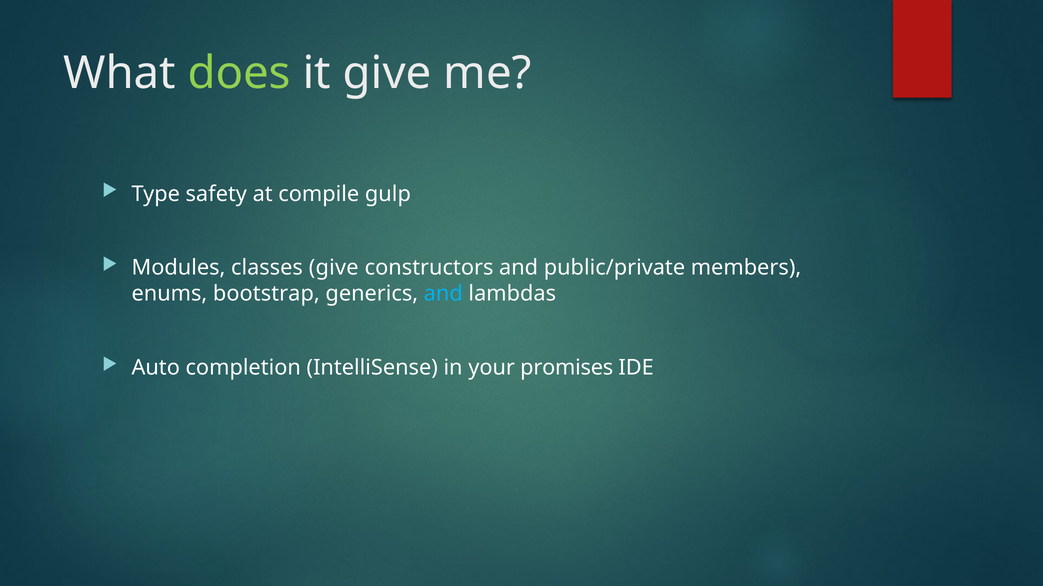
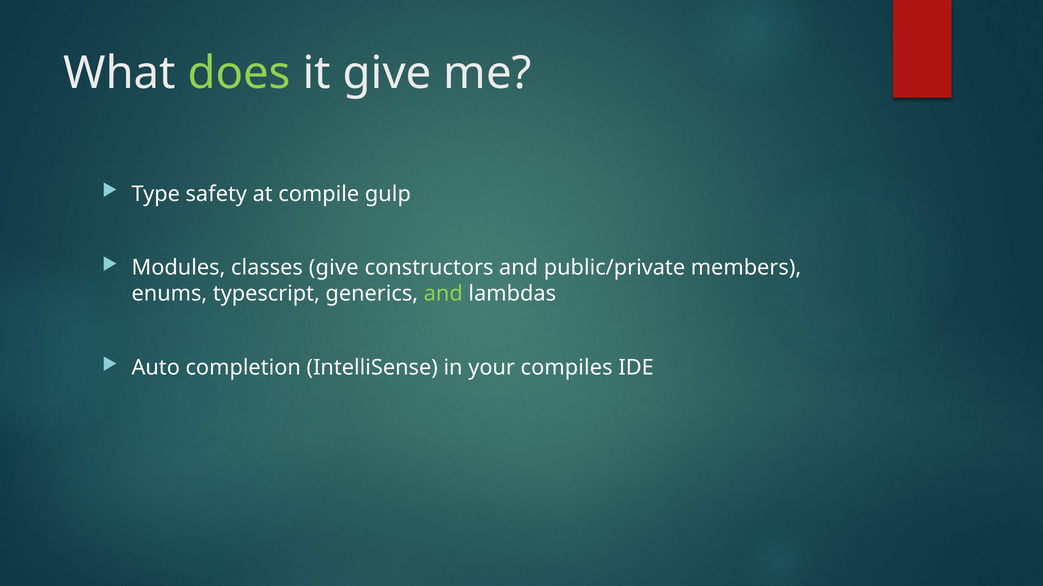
bootstrap: bootstrap -> typescript
and at (443, 294) colour: light blue -> light green
promises: promises -> compiles
